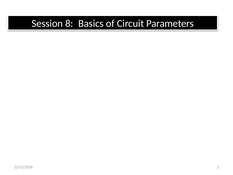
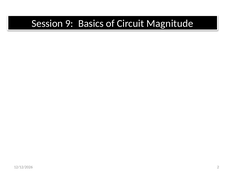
8: 8 -> 9
Parameters: Parameters -> Magnitude
